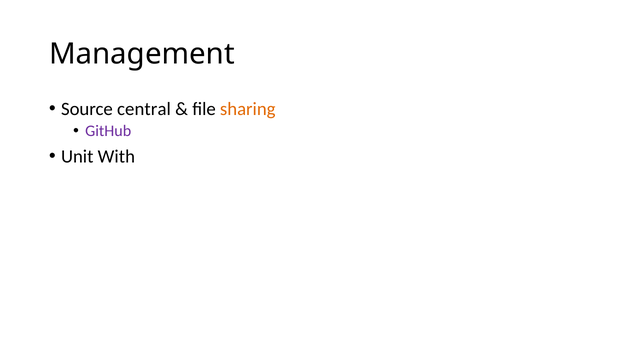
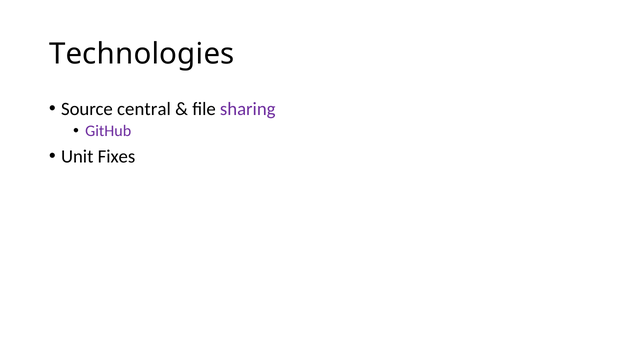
Management: Management -> Technologies
sharing colour: orange -> purple
With: With -> Fixes
